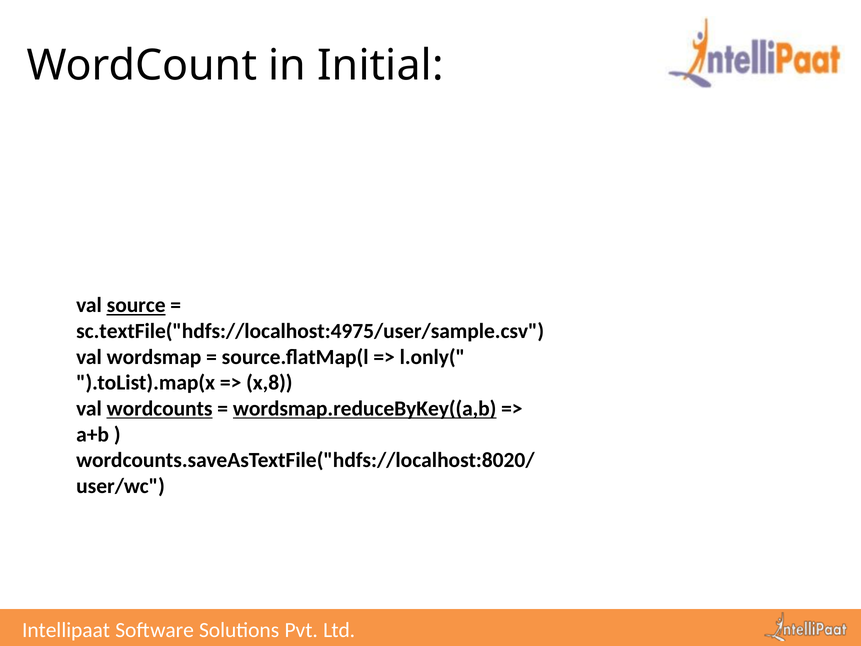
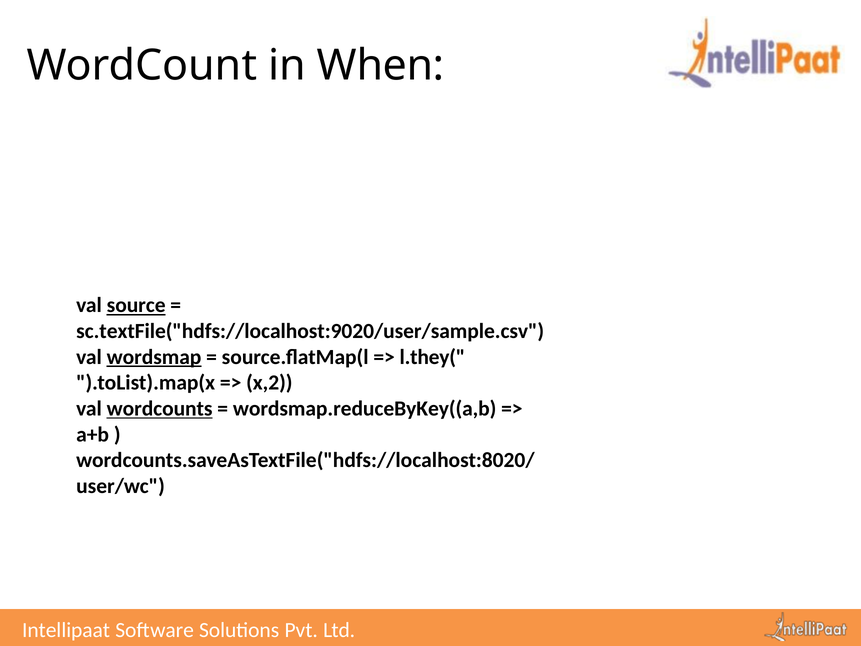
Initial: Initial -> When
sc.textFile("hdfs://localhost:4975/user/sample.csv: sc.textFile("hdfs://localhost:4975/user/sample.csv -> sc.textFile("hdfs://localhost:9020/user/sample.csv
wordsmap underline: none -> present
l.only(: l.only( -> l.they(
x,8: x,8 -> x,2
wordsmap.reduceByKey((a,b underline: present -> none
